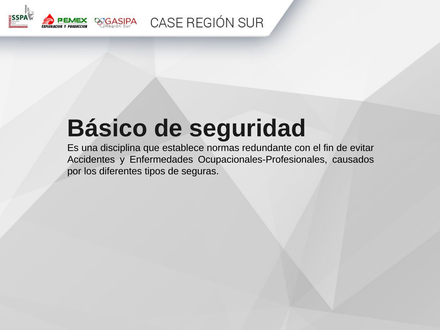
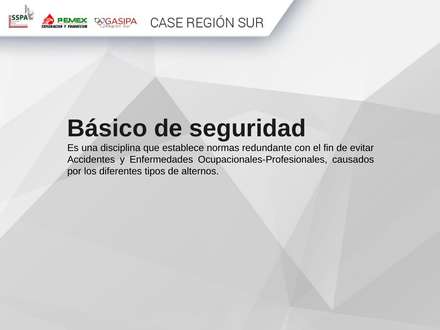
seguras: seguras -> alternos
